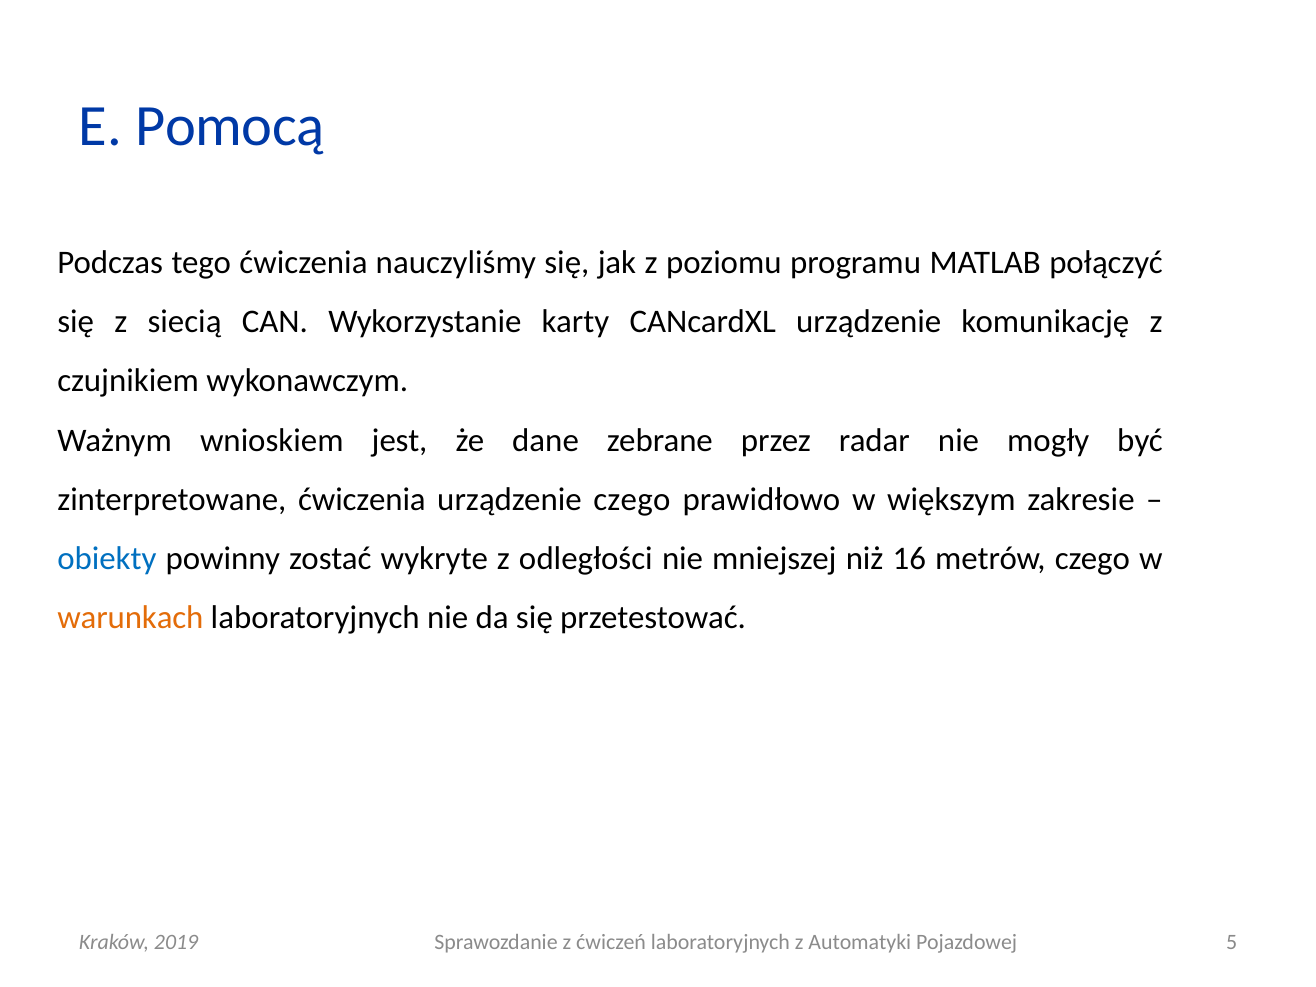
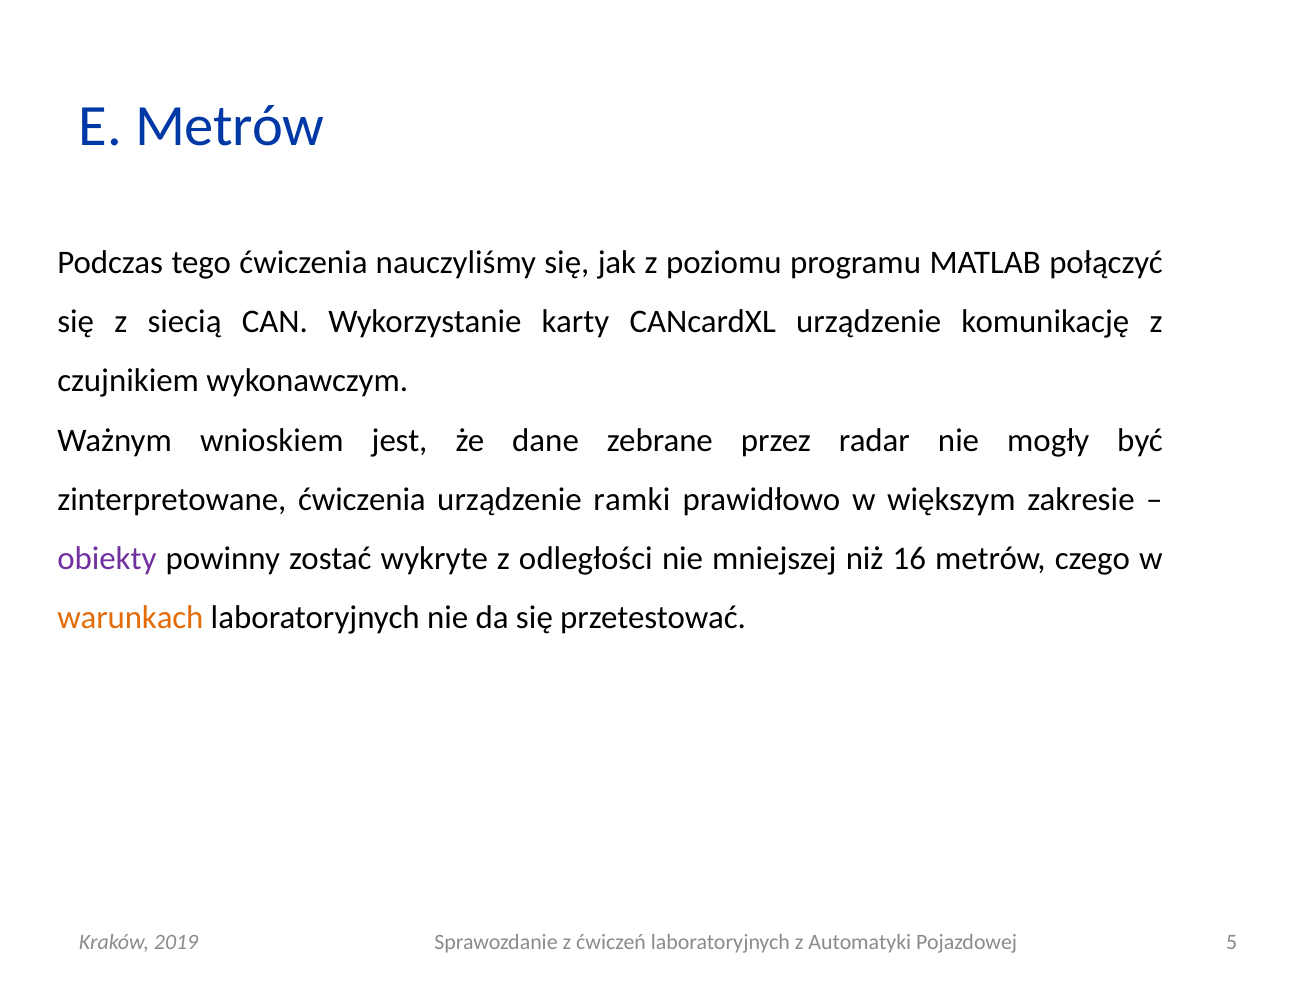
E Pomocą: Pomocą -> Metrów
urządzenie czego: czego -> ramki
obiekty colour: blue -> purple
